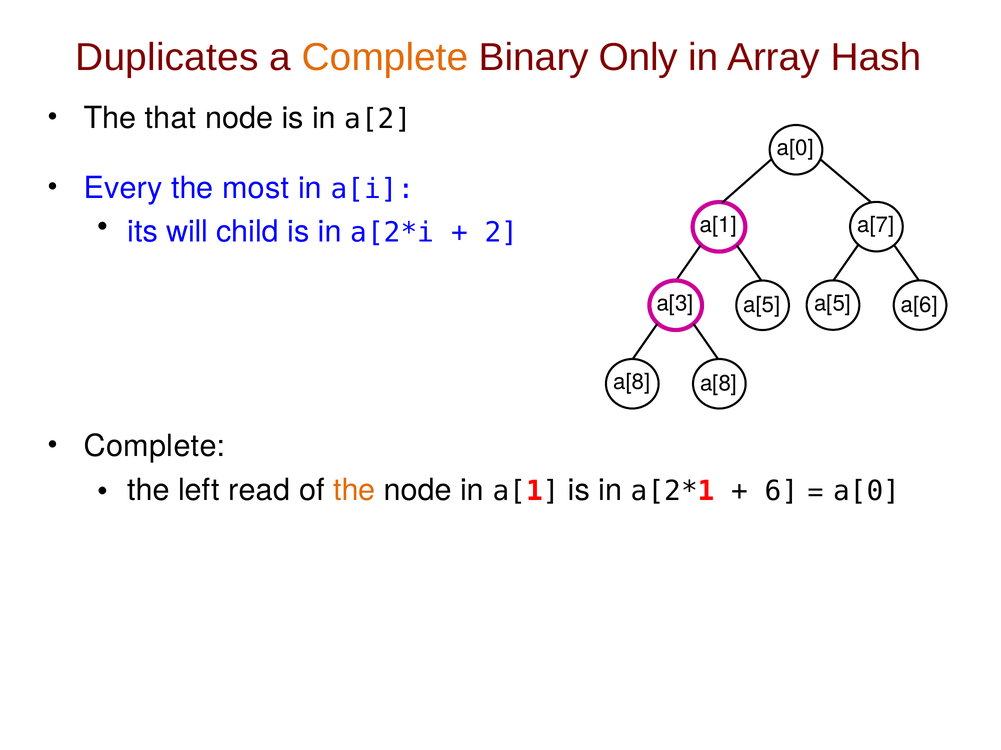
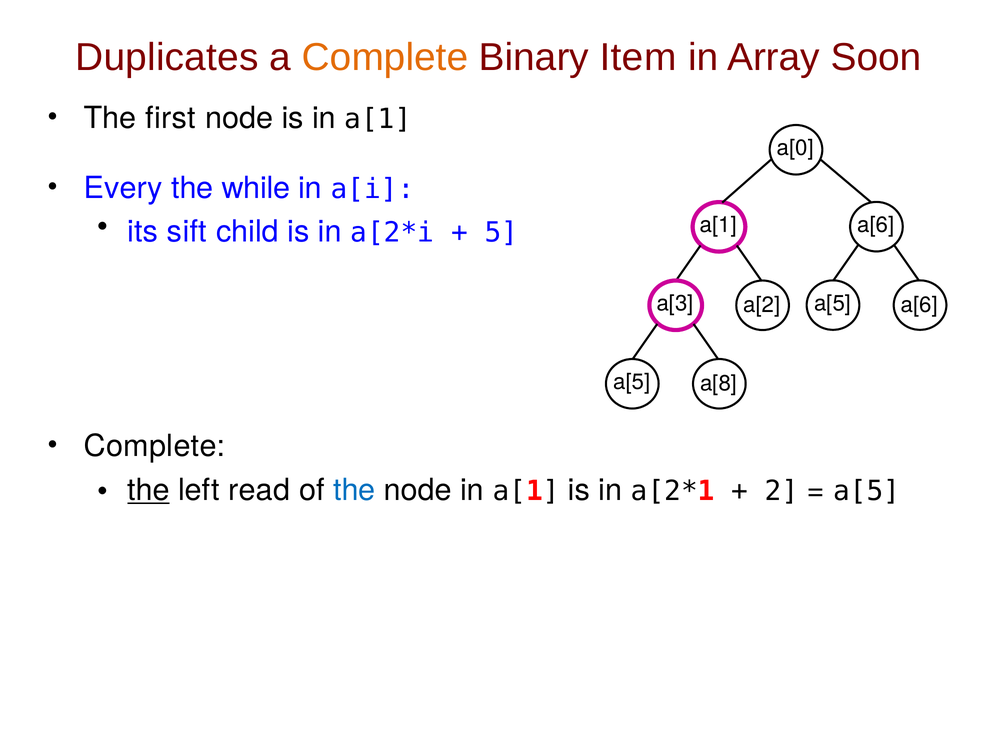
Only: Only -> Item
Hash: Hash -> Soon
that: that -> first
is in a[2: a[2 -> a[1
most: most -> while
will: will -> sift
2: 2 -> 5
a[7 at (876, 225): a[7 -> a[6
a[5 at (762, 305): a[5 -> a[2
a[8 at (632, 382): a[8 -> a[5
the at (149, 491) underline: none -> present
the at (354, 491) colour: orange -> blue
6: 6 -> 2
a[0 at (867, 492): a[0 -> a[5
